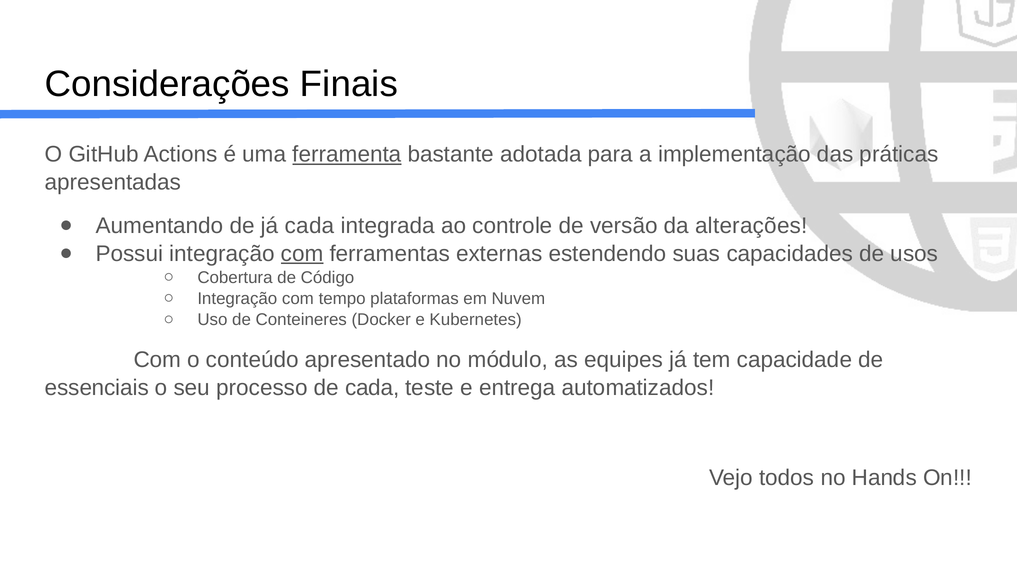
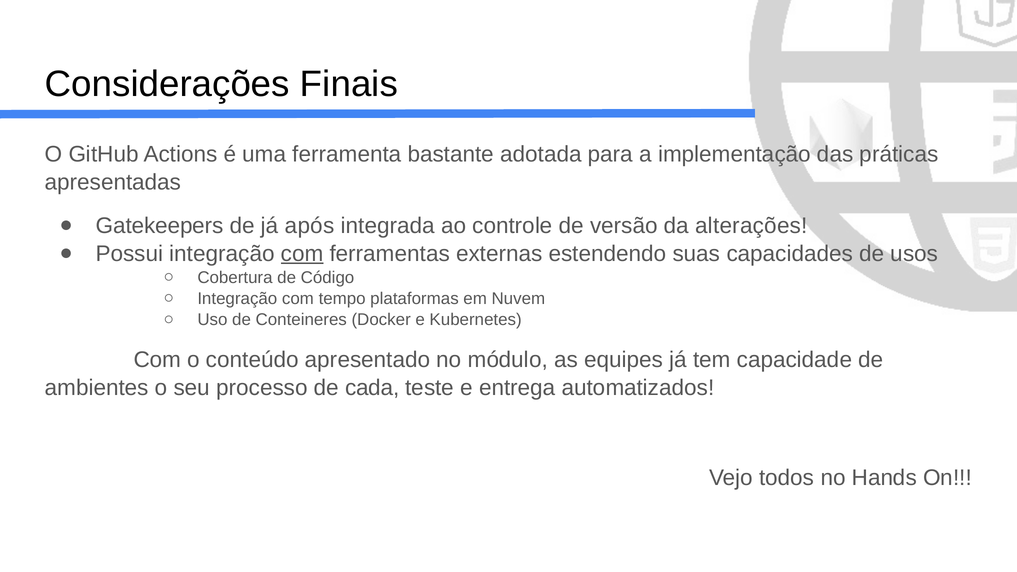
ferramenta underline: present -> none
Aumentando: Aumentando -> Gatekeepers
já cada: cada -> após
essenciais: essenciais -> ambientes
